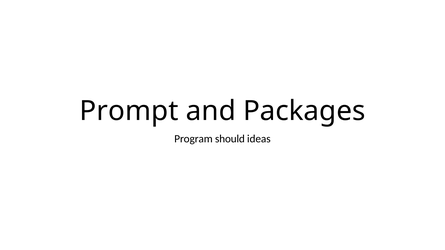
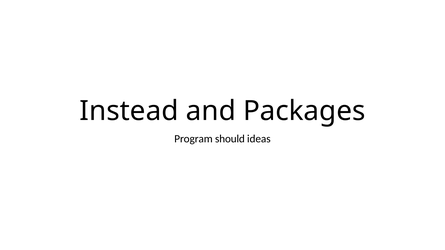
Prompt: Prompt -> Instead
